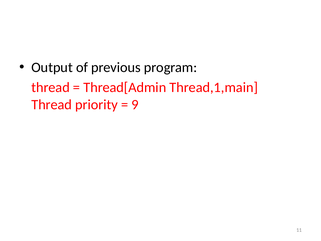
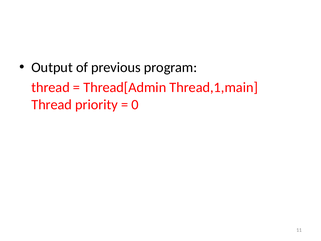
9: 9 -> 0
